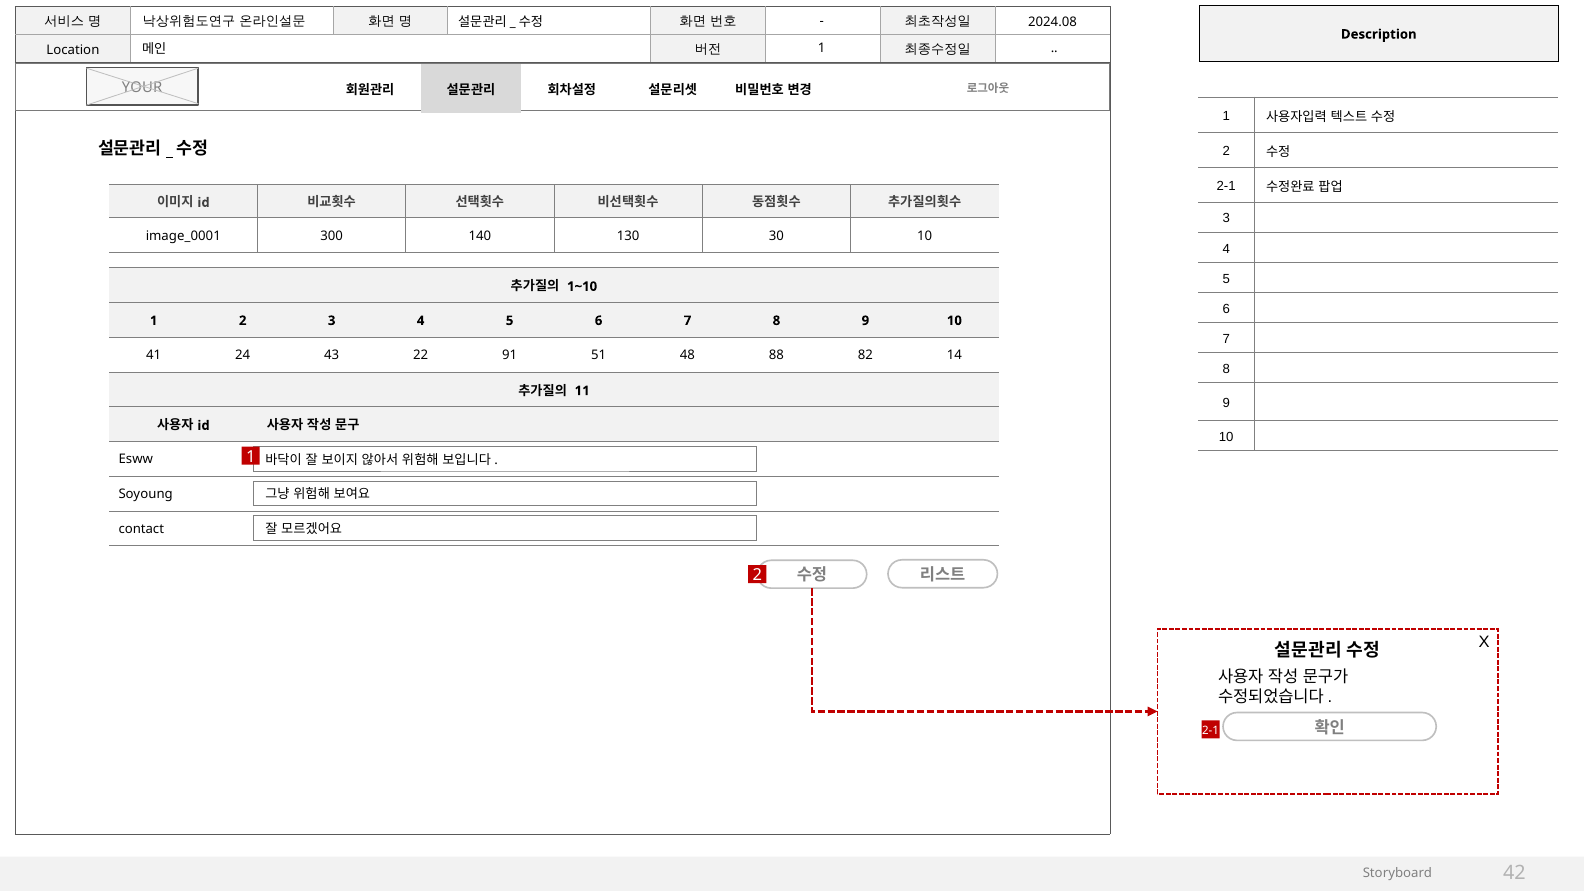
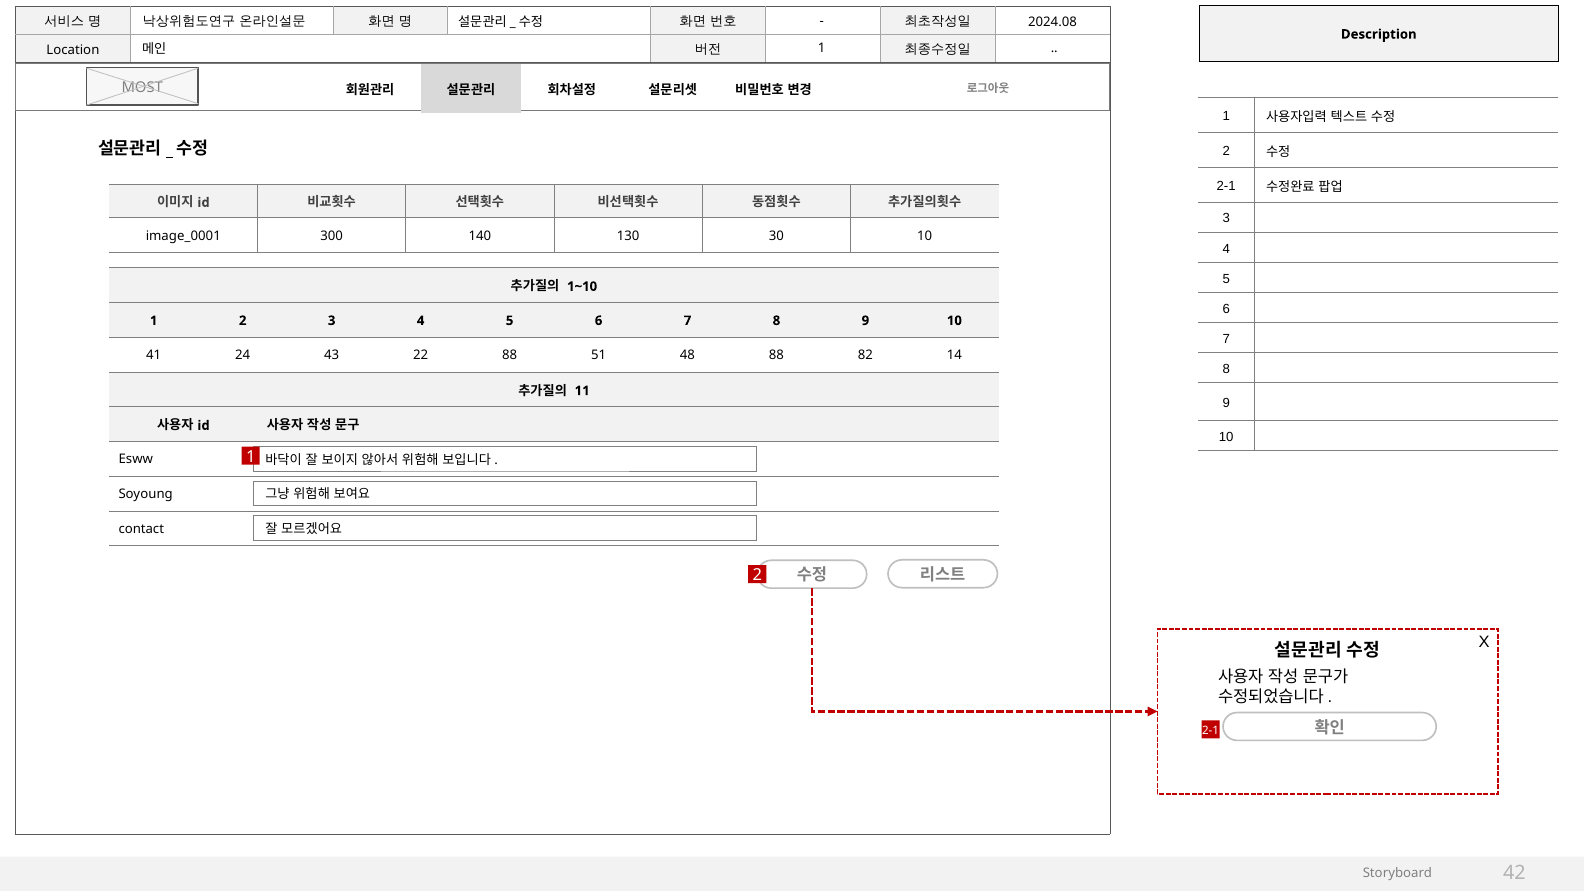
YOUR: YOUR -> MOST
22 91: 91 -> 88
